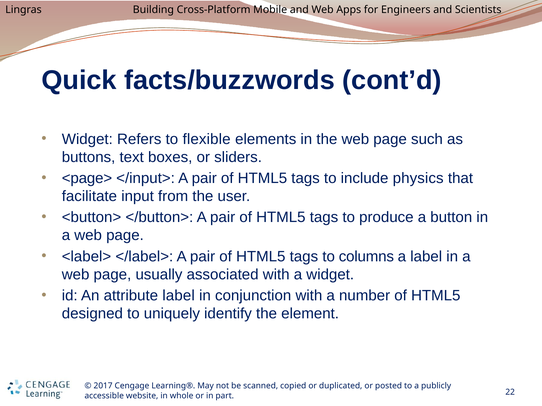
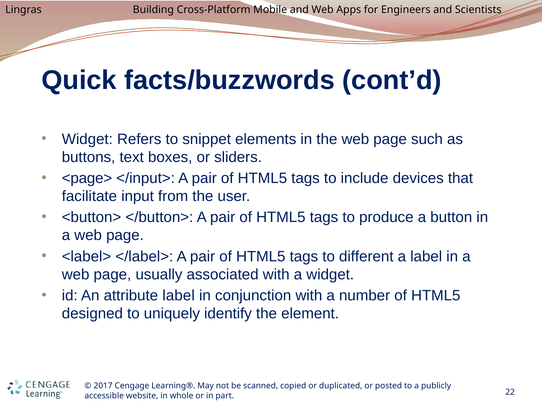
flexible: flexible -> snippet
physics: physics -> devices
columns: columns -> different
